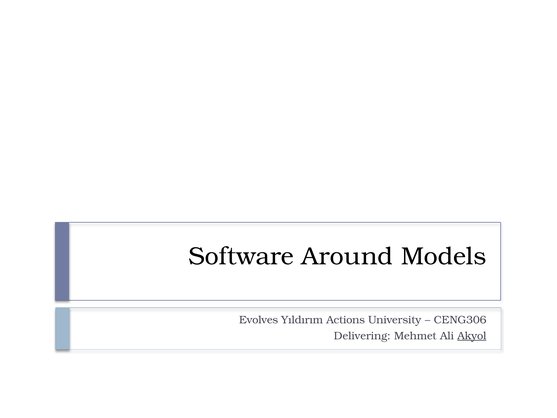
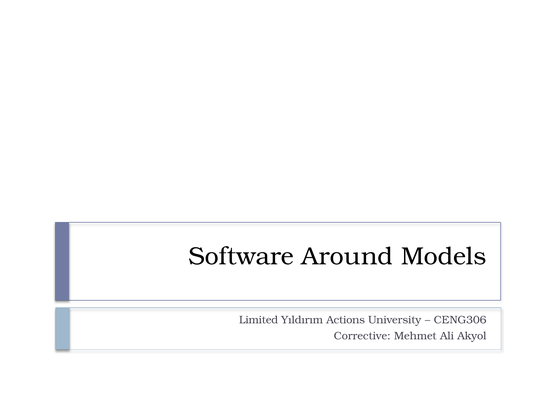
Evolves: Evolves -> Limited
Delivering: Delivering -> Corrective
Akyol underline: present -> none
